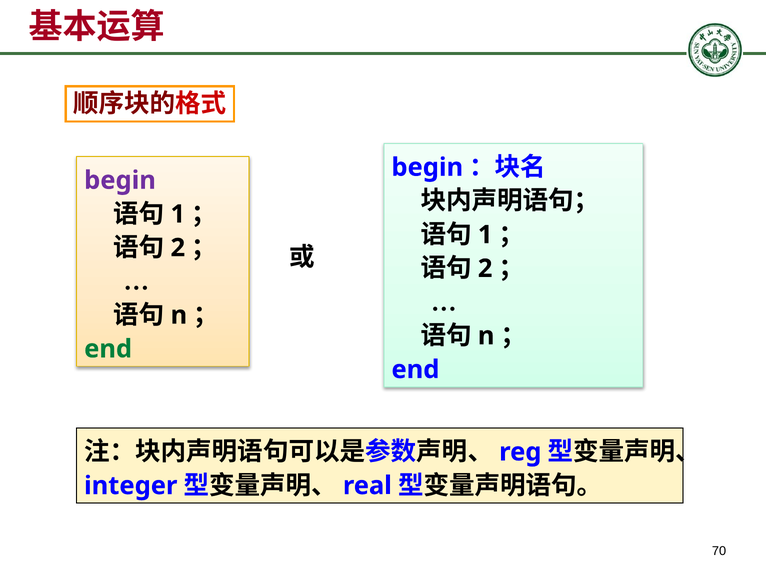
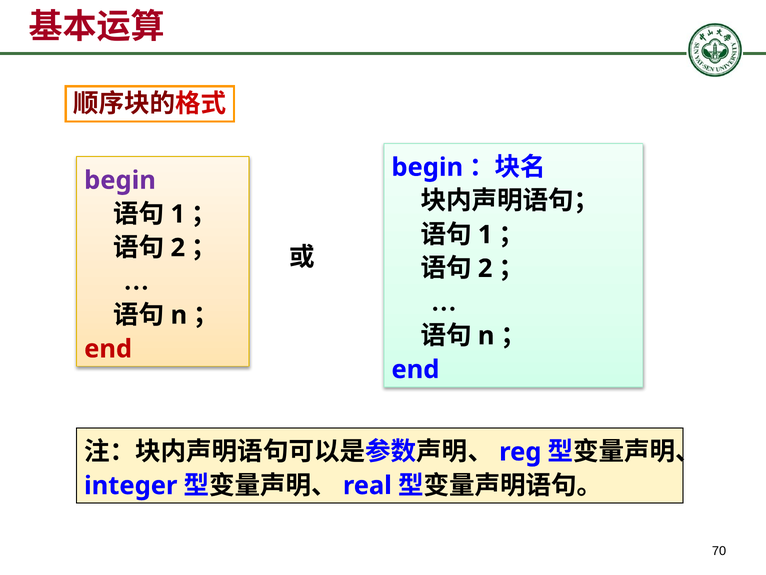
end at (108, 349) colour: green -> red
